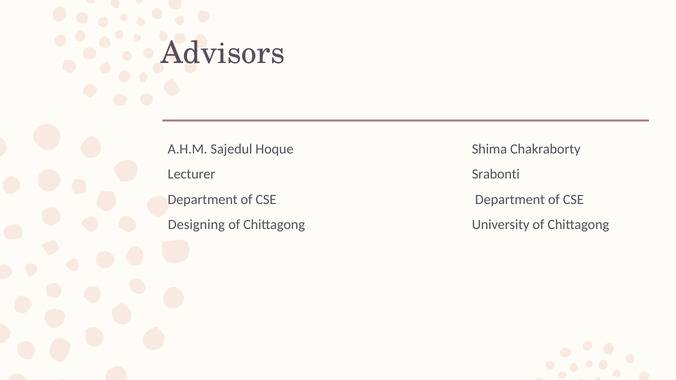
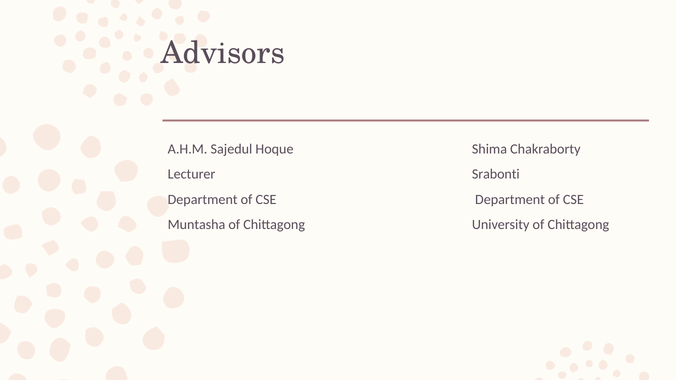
Designing: Designing -> Muntasha
